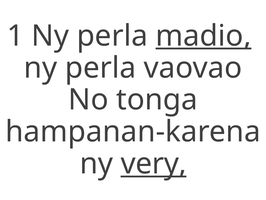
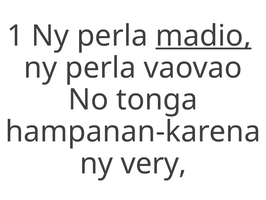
very underline: present -> none
